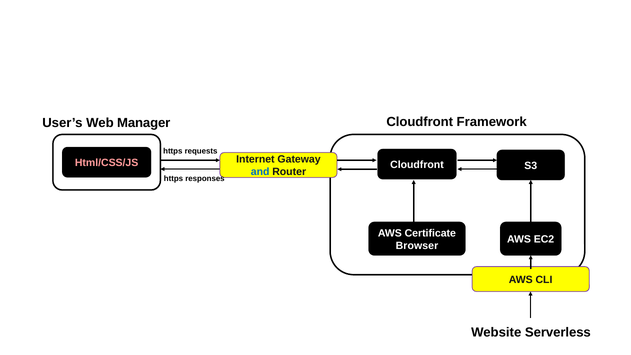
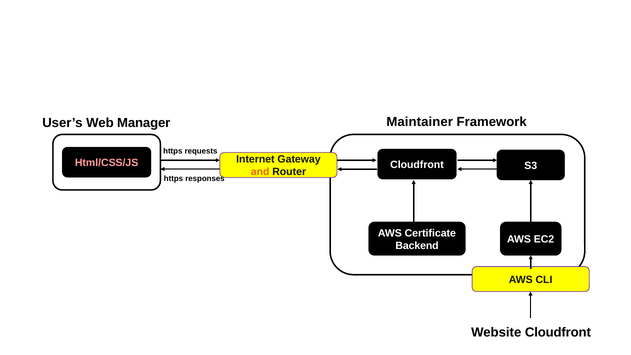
Cloudfront at (420, 122): Cloudfront -> Maintainer
and colour: blue -> orange
Browser: Browser -> Backend
Website Serverless: Serverless -> Cloudfront
